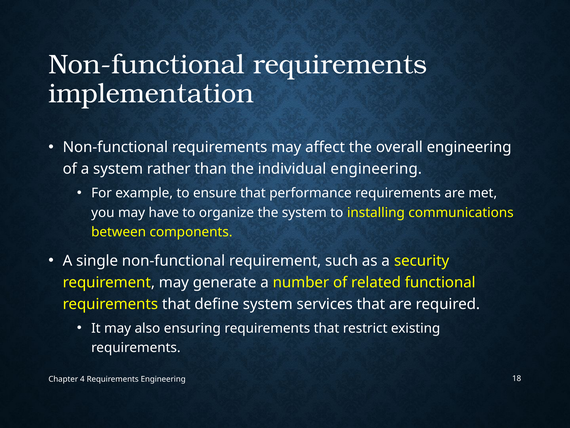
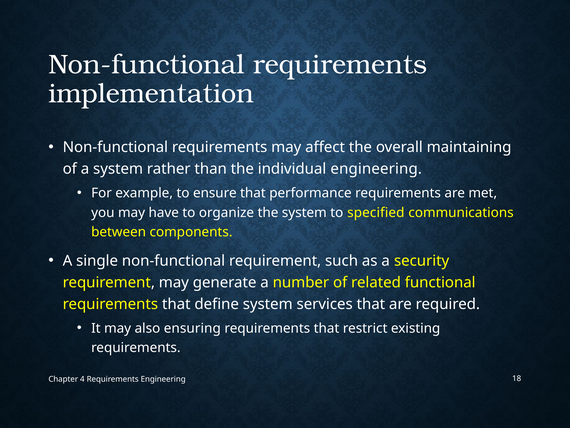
overall engineering: engineering -> maintaining
installing: installing -> specified
